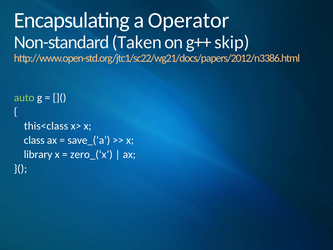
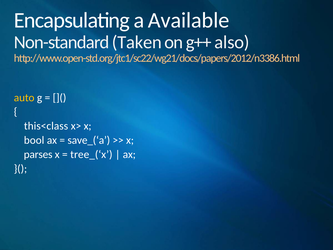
Operator: Operator -> Available
skip: skip -> also
auto colour: light green -> yellow
class: class -> bool
library: library -> parses
zero_(‘x: zero_(‘x -> tree_(‘x
